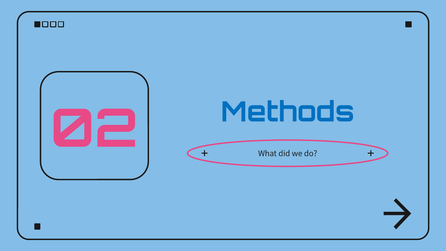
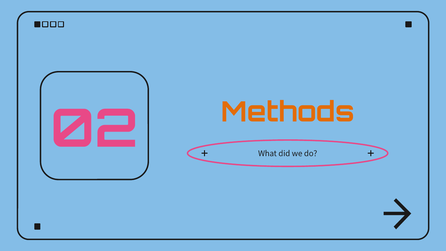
Methods colour: blue -> orange
